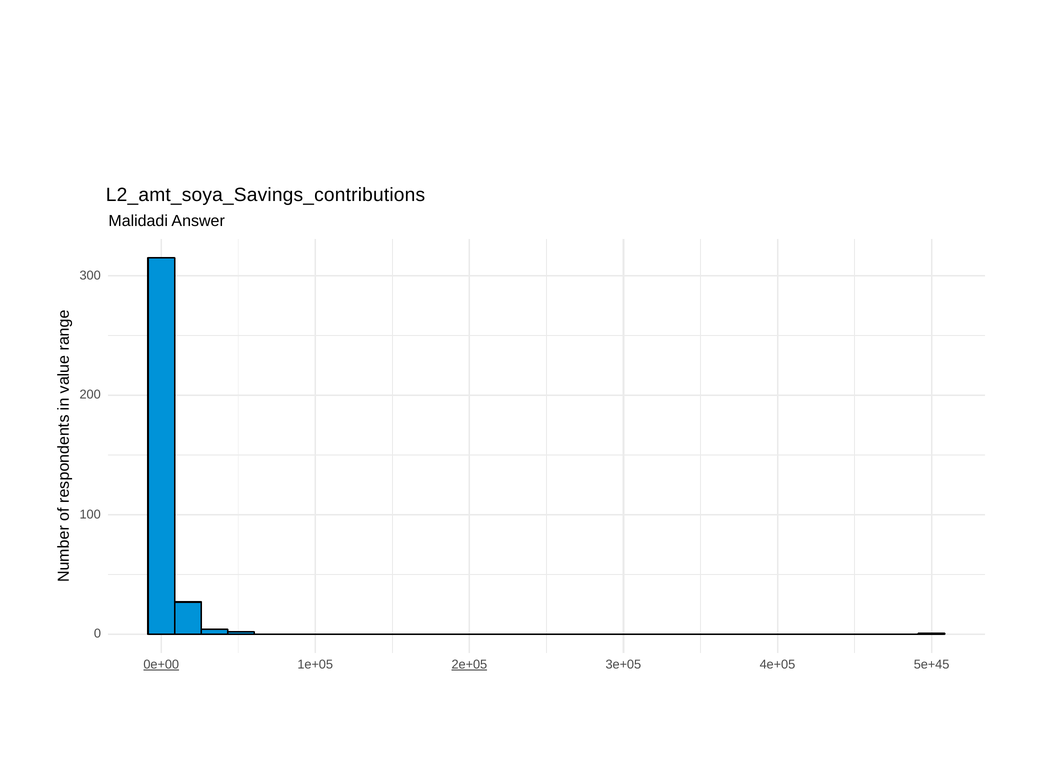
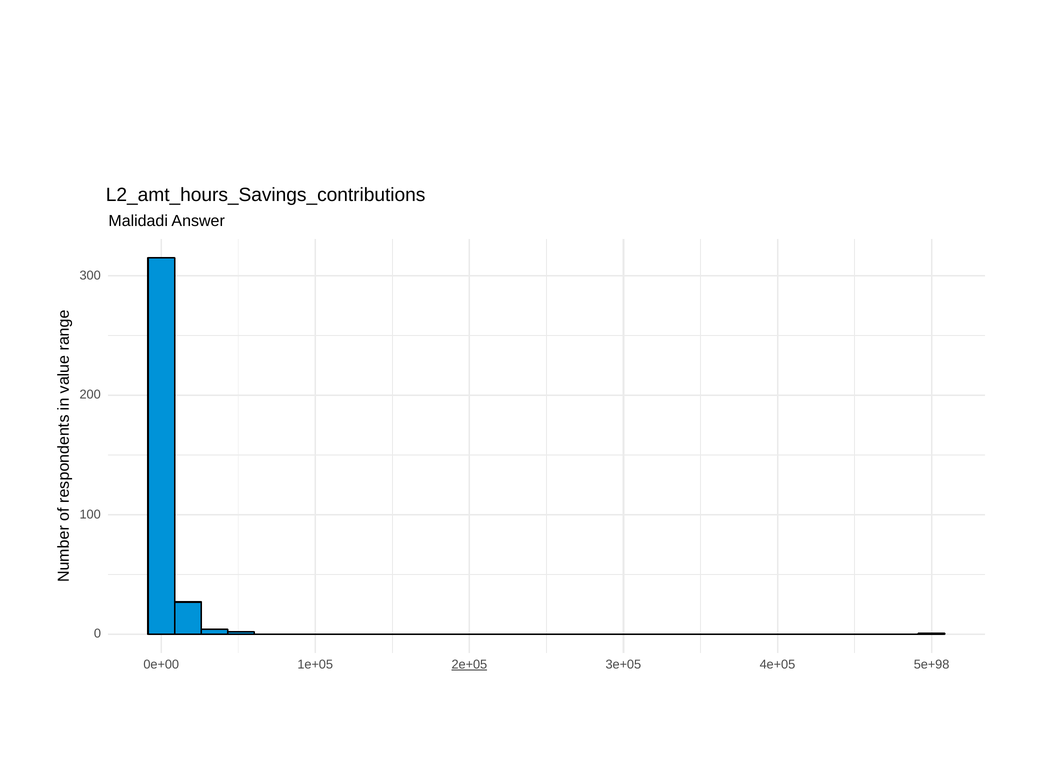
L2_amt_soya_Savings_contributions: L2_amt_soya_Savings_contributions -> L2_amt_hours_Savings_contributions
0e+00 underline: present -> none
5e+45: 5e+45 -> 5e+98
